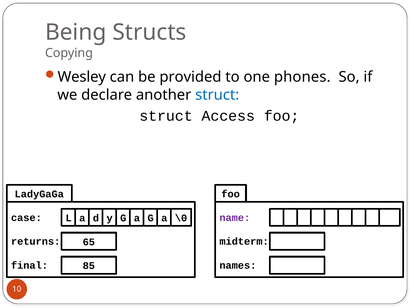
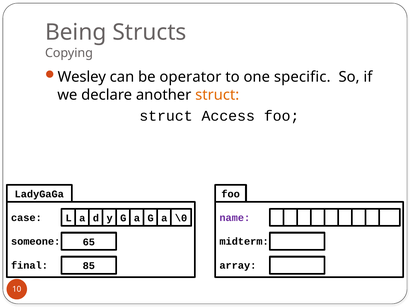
provided: provided -> operator
phones: phones -> specific
struct at (217, 95) colour: blue -> orange
returns: returns -> someone
names: names -> array
